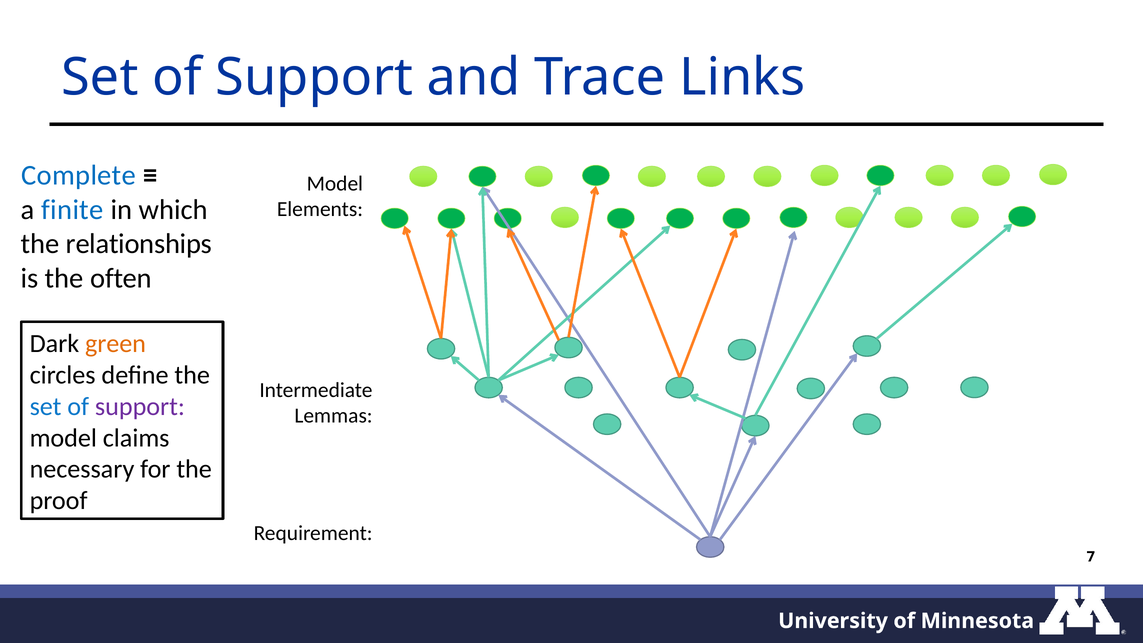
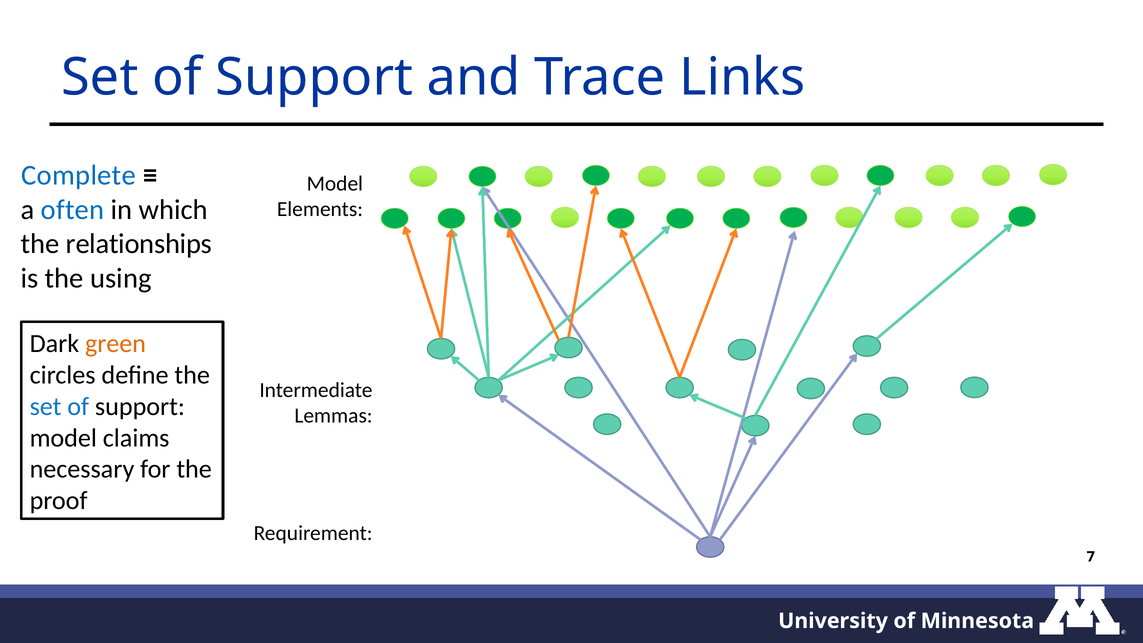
finite: finite -> often
often: often -> using
support at (140, 406) colour: purple -> black
